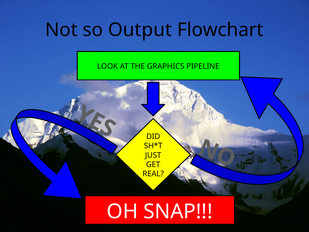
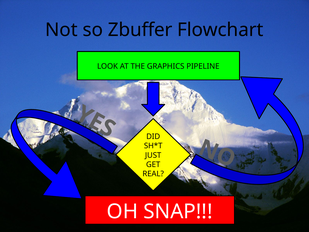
Output: Output -> Zbuffer
